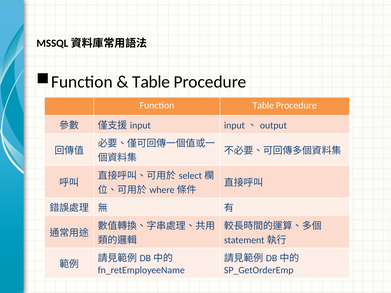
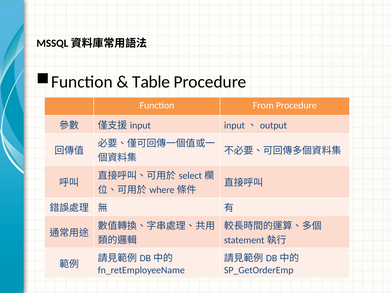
Function Table: Table -> From
